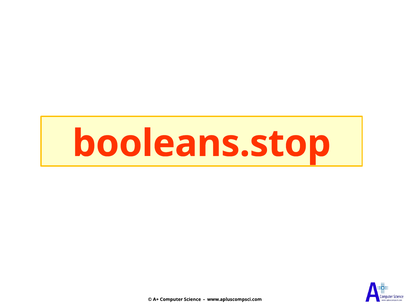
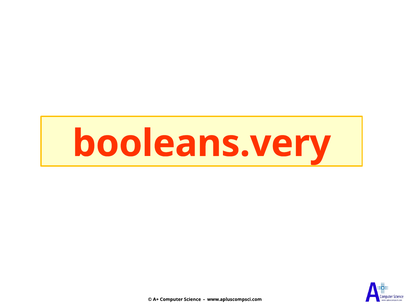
booleans.stop: booleans.stop -> booleans.very
